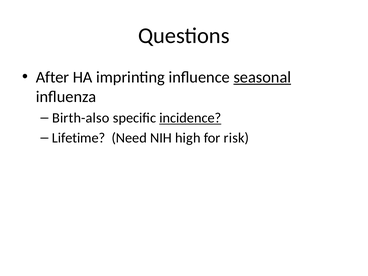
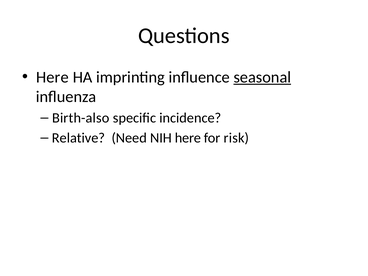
After at (53, 77): After -> Here
incidence underline: present -> none
Lifetime: Lifetime -> Relative
NIH high: high -> here
